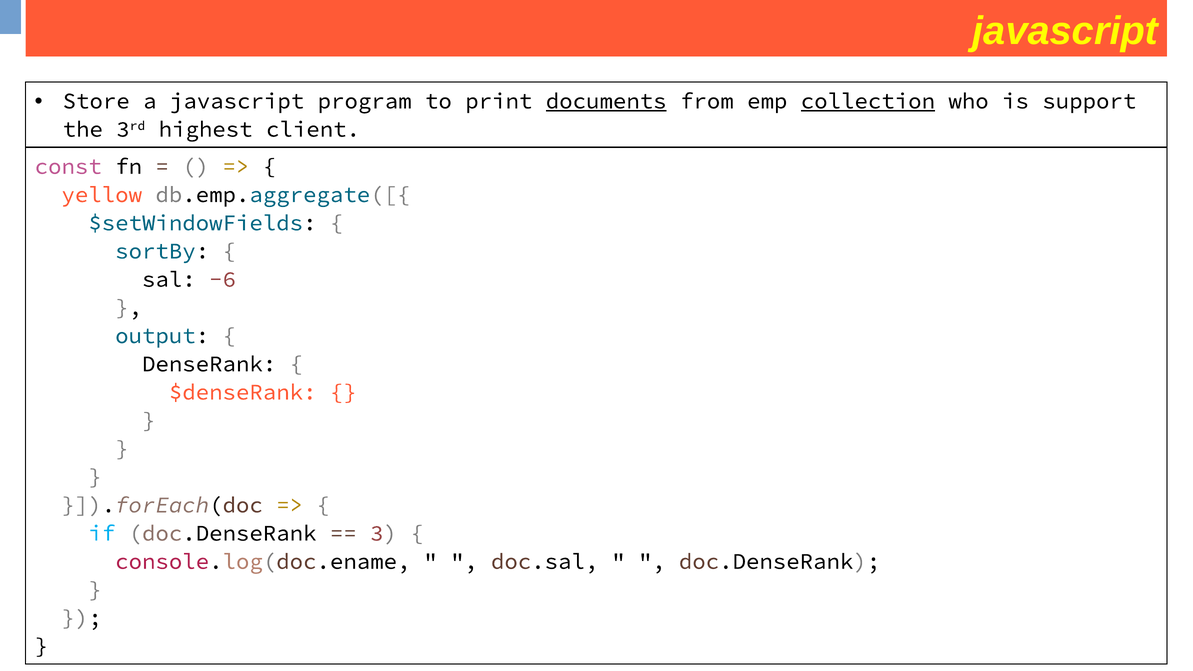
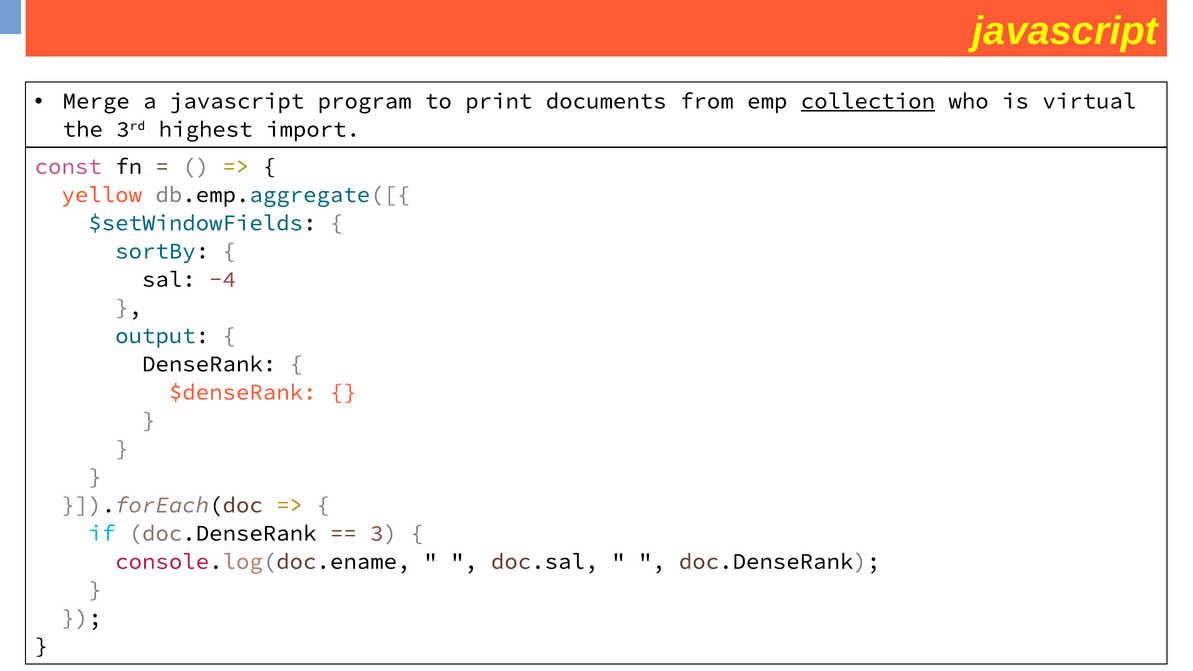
Store: Store -> Merge
documents underline: present -> none
support: support -> virtual
client: client -> import
-6: -6 -> -4
